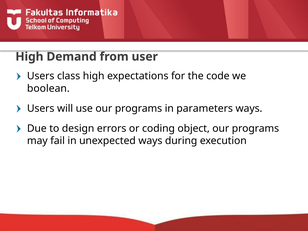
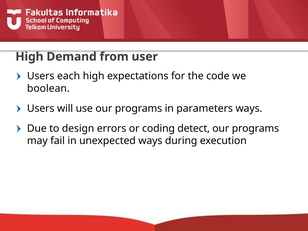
class: class -> each
object: object -> detect
